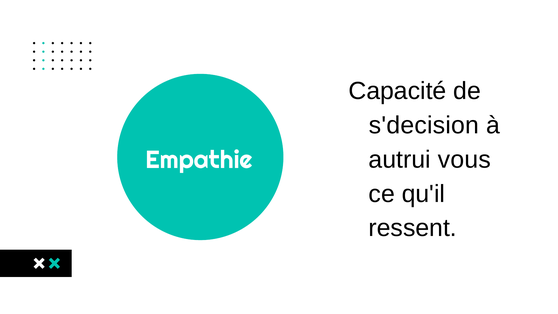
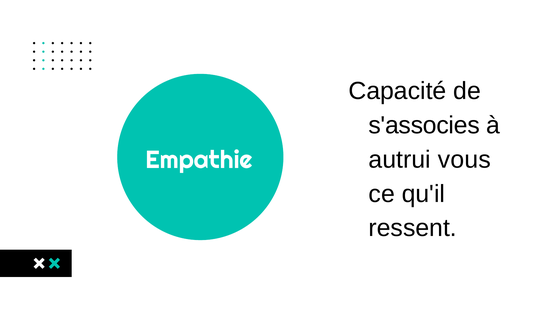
s'decision: s'decision -> s'associes
